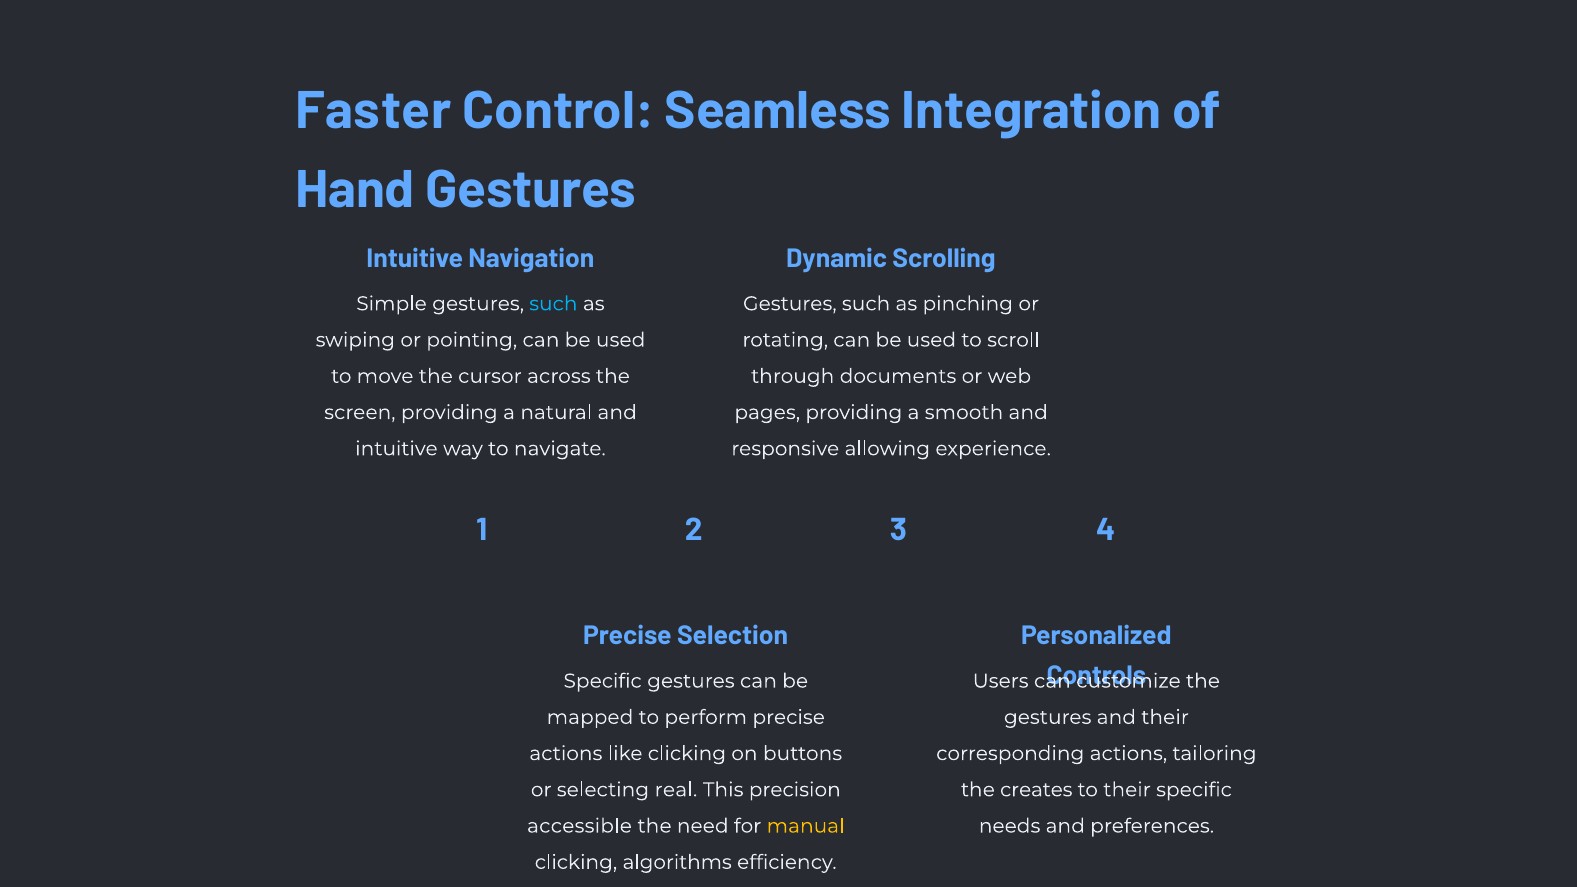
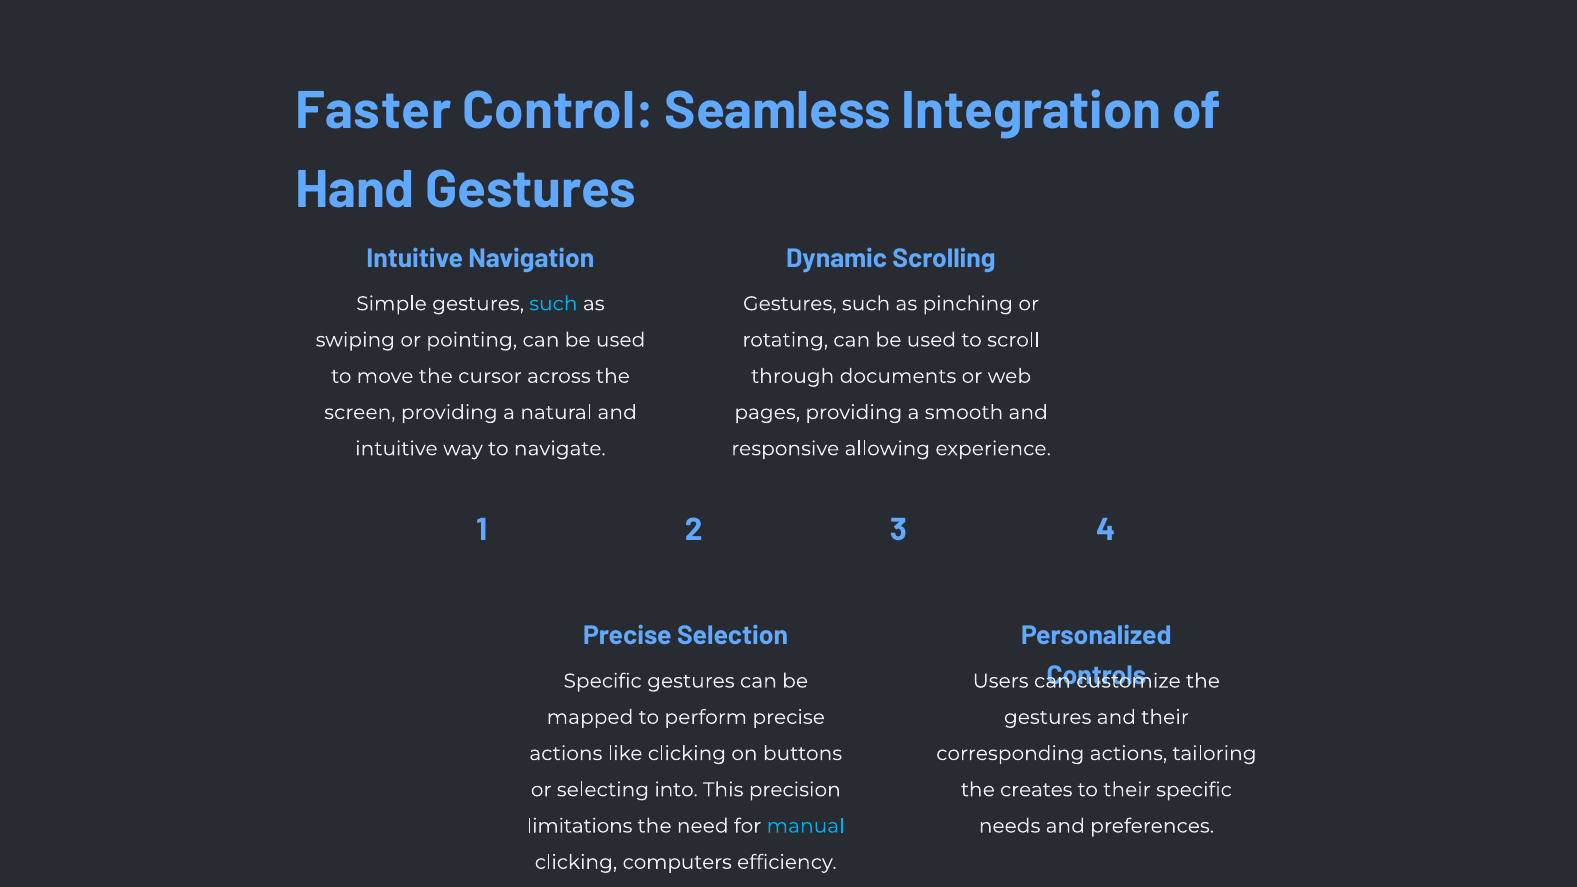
real: real -> into
accessible: accessible -> limitations
manual colour: yellow -> light blue
algorithms: algorithms -> computers
